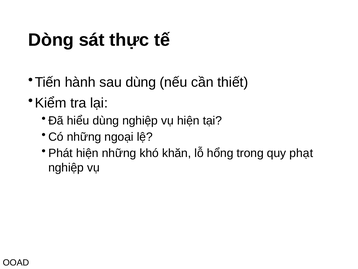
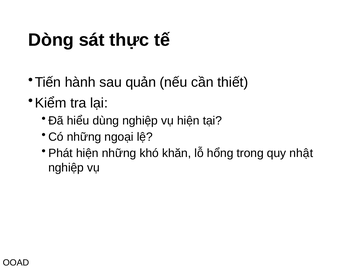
sau dùng: dùng -> quản
phạt: phạt -> nhật
